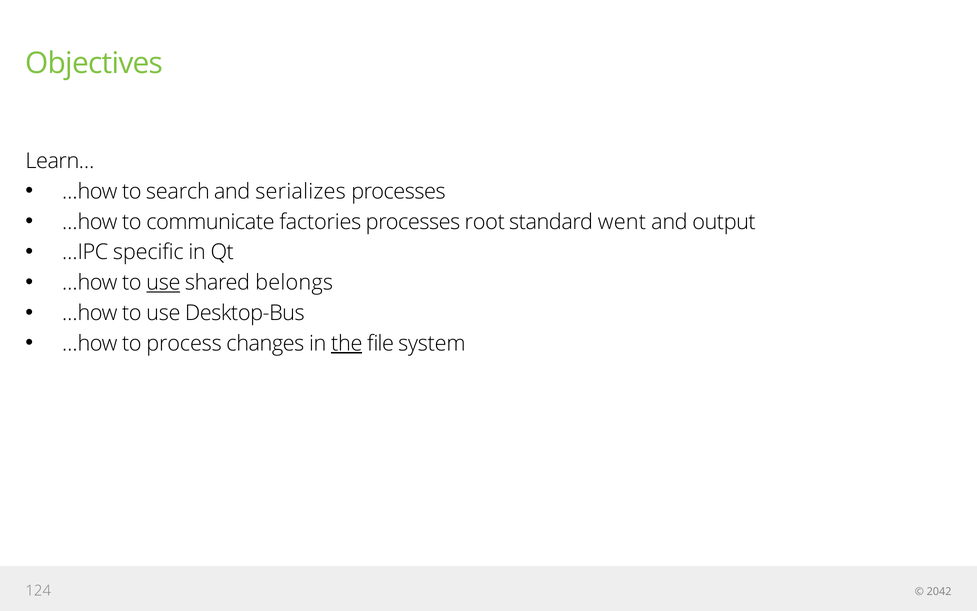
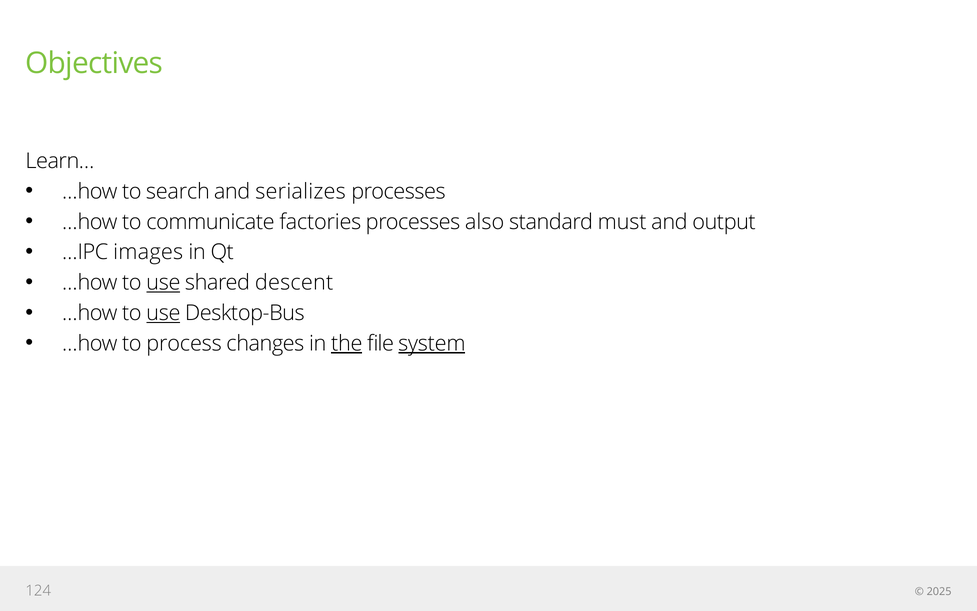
root: root -> also
went: went -> must
specific: specific -> images
belongs: belongs -> descent
use at (163, 313) underline: none -> present
system underline: none -> present
2042: 2042 -> 2025
